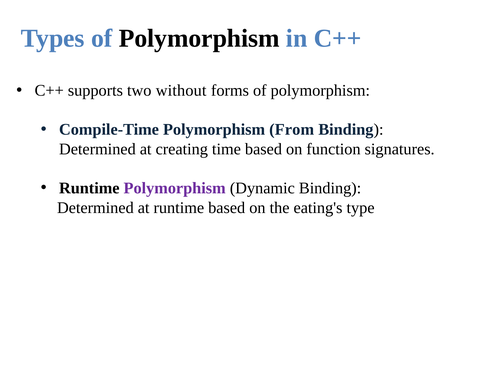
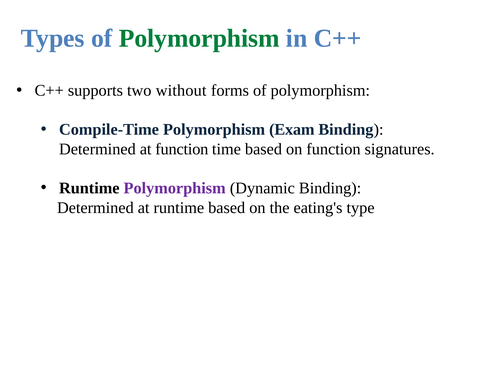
Polymorphism at (199, 38) colour: black -> green
From: From -> Exam
at creating: creating -> function
